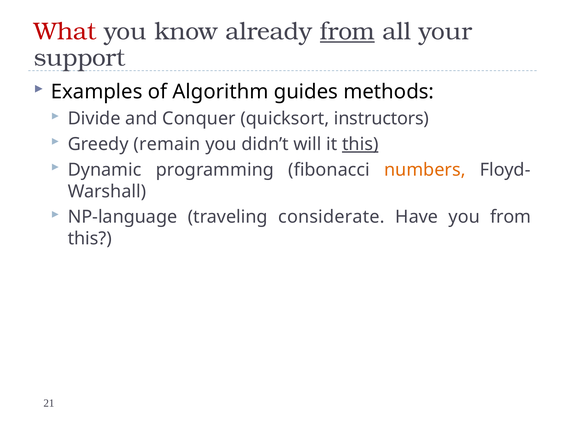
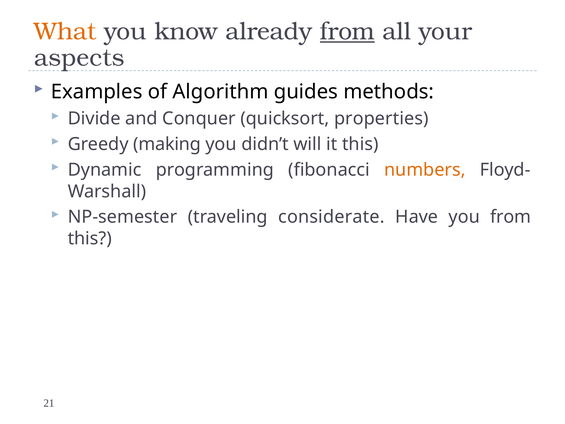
What colour: red -> orange
support: support -> aspects
instructors: instructors -> properties
remain: remain -> making
this at (360, 144) underline: present -> none
NP-language: NP-language -> NP-semester
